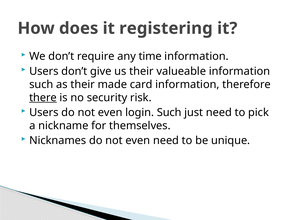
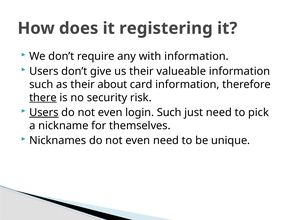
time: time -> with
made: made -> about
Users at (44, 112) underline: none -> present
